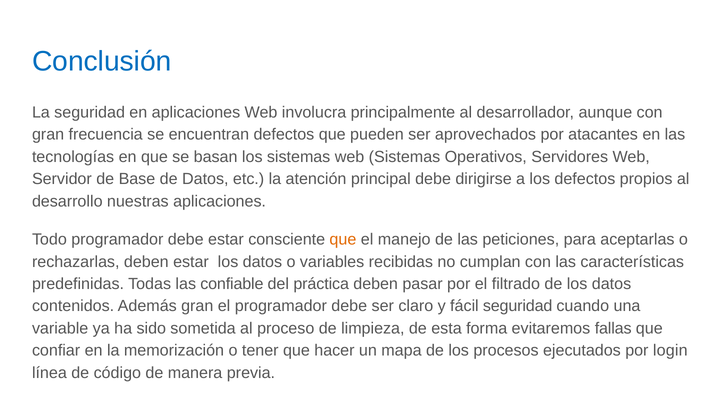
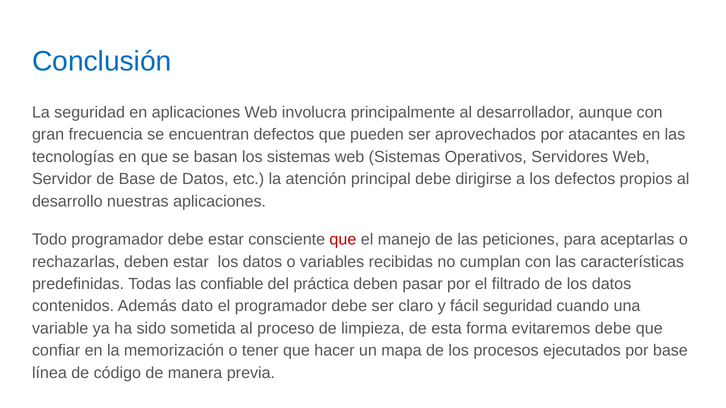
que at (343, 240) colour: orange -> red
Además gran: gran -> dato
evitaremos fallas: fallas -> debe
por login: login -> base
